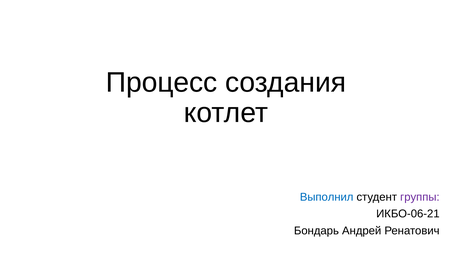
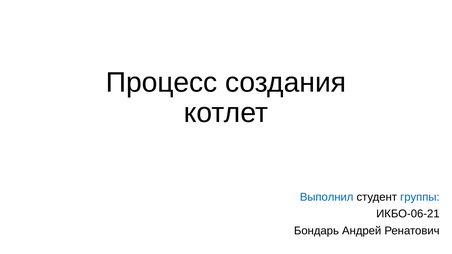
группы colour: purple -> blue
